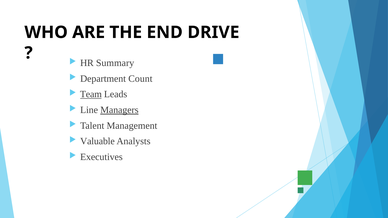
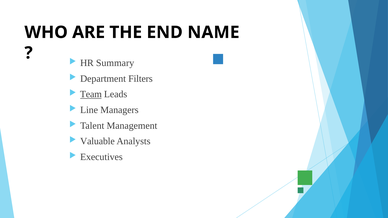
DRIVE: DRIVE -> NAME
Count: Count -> Filters
Managers underline: present -> none
